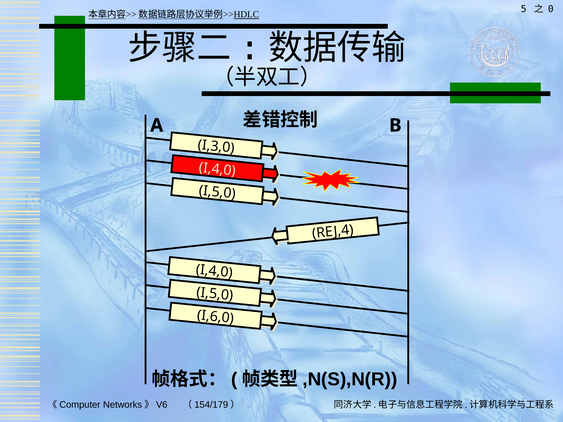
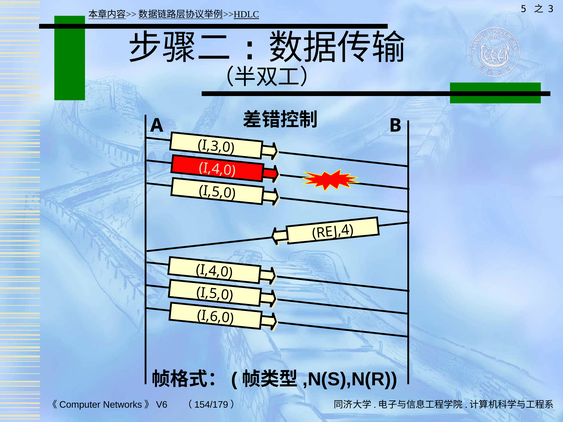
0: 0 -> 3
